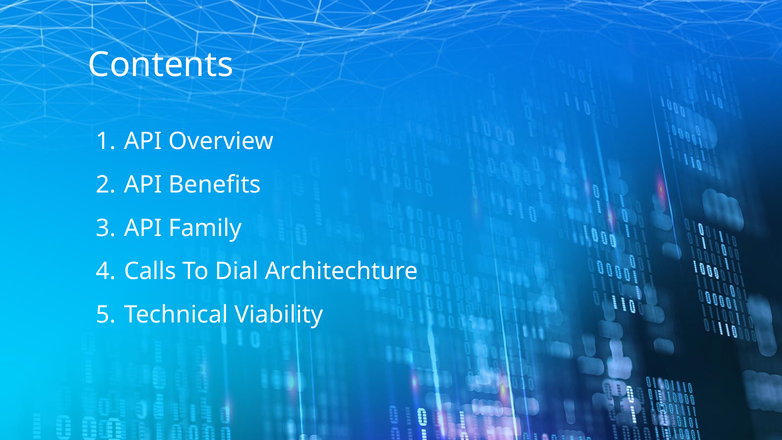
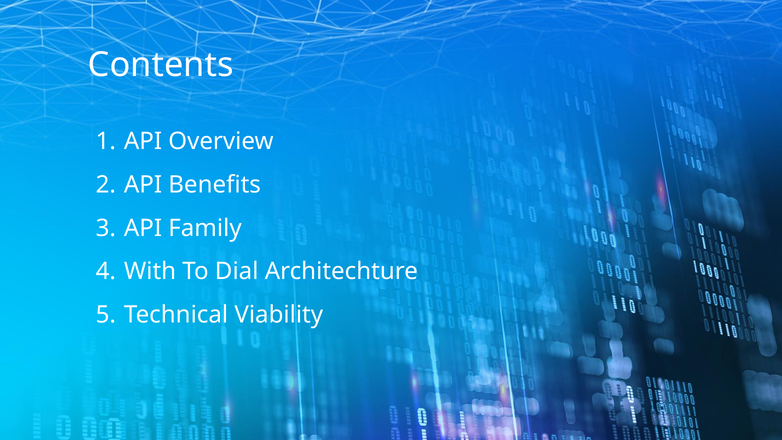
Calls: Calls -> With
